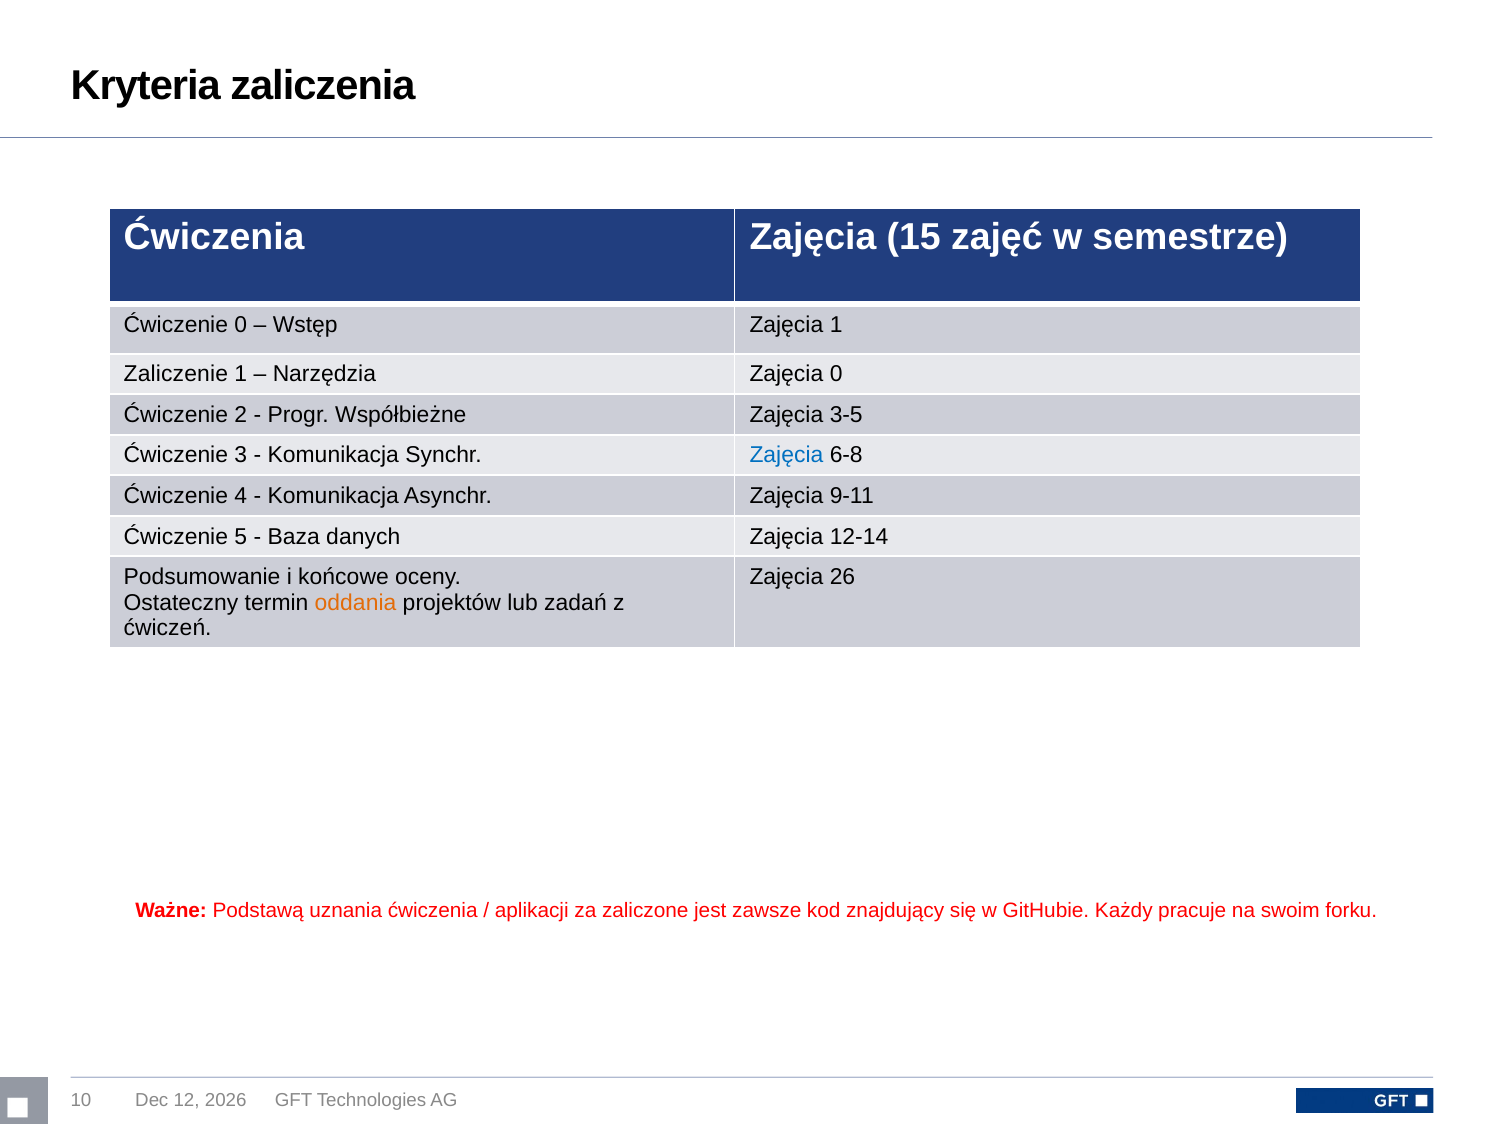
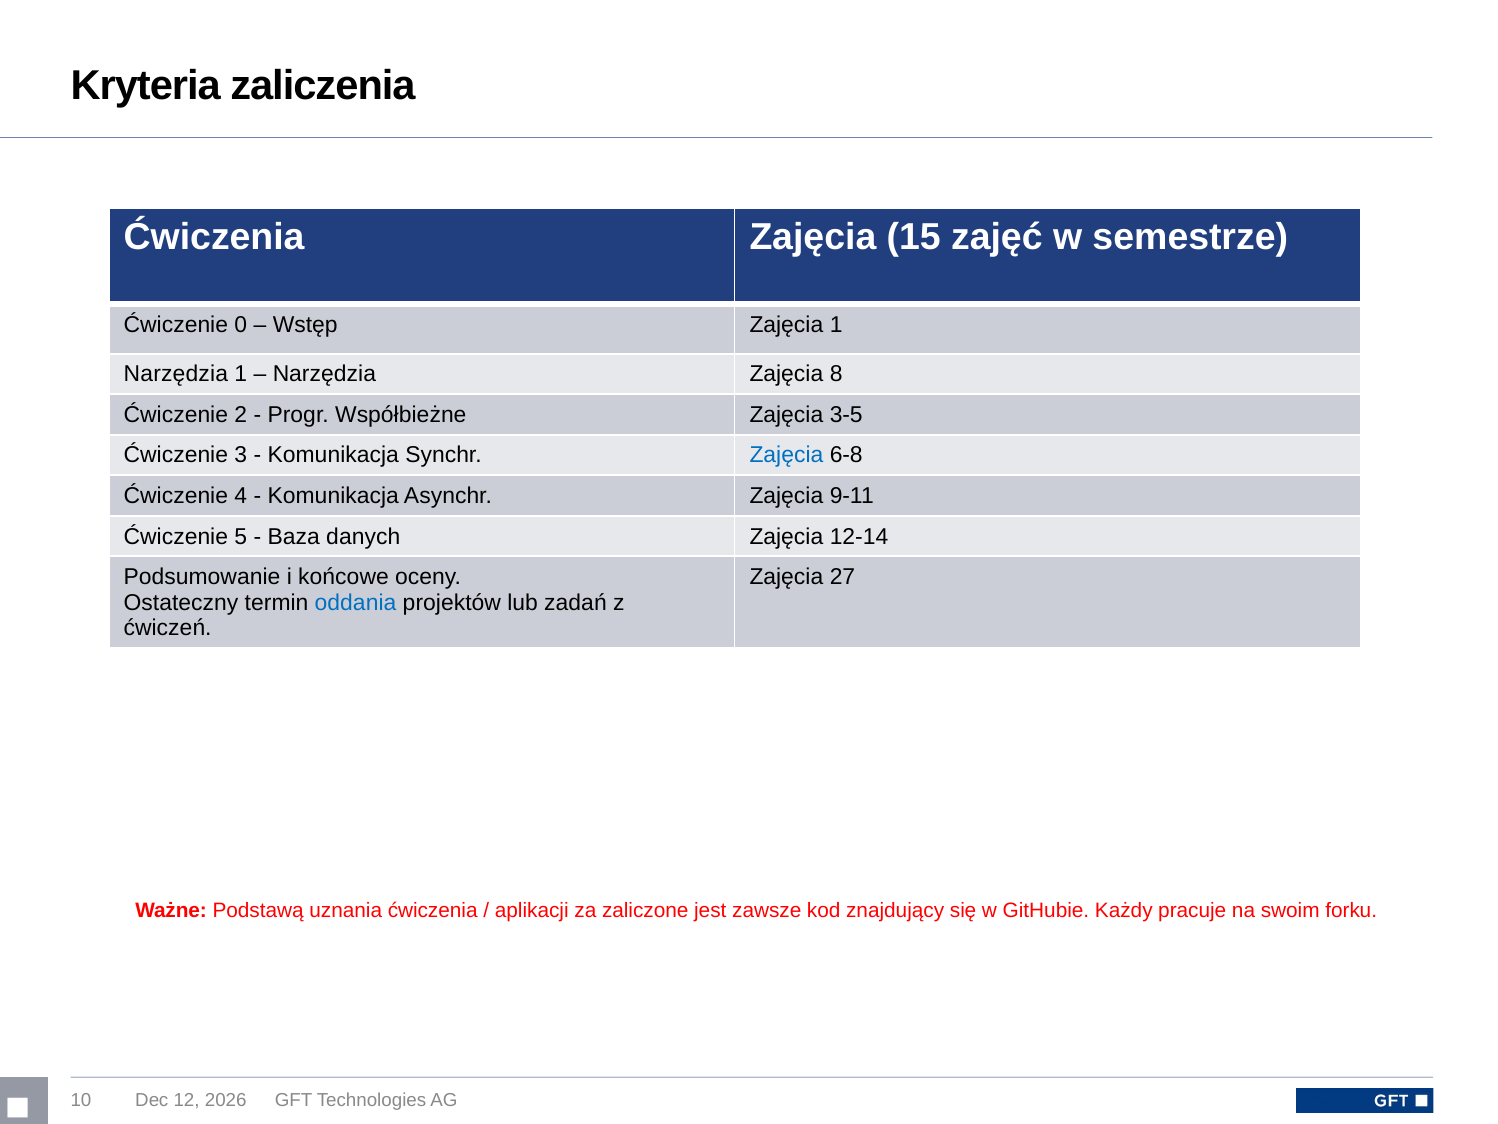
Zaliczenie at (176, 374): Zaliczenie -> Narzędzia
Zajęcia 0: 0 -> 8
26: 26 -> 27
oddania colour: orange -> blue
